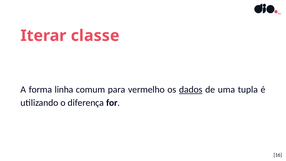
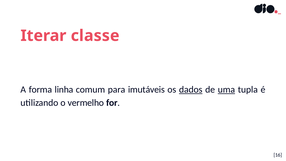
vermelho: vermelho -> imutáveis
uma underline: none -> present
diferença: diferença -> vermelho
